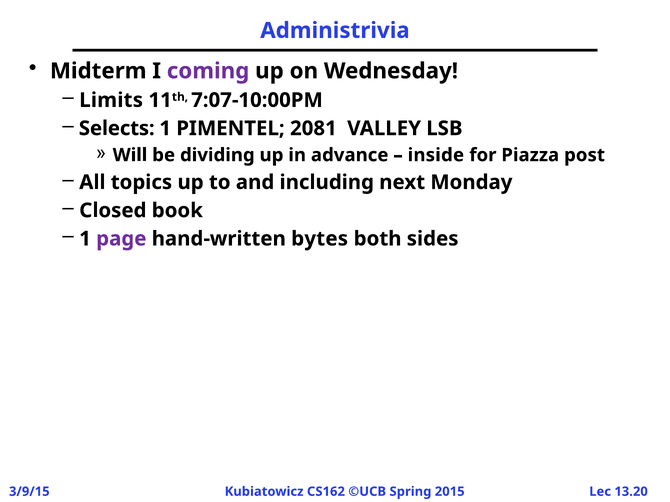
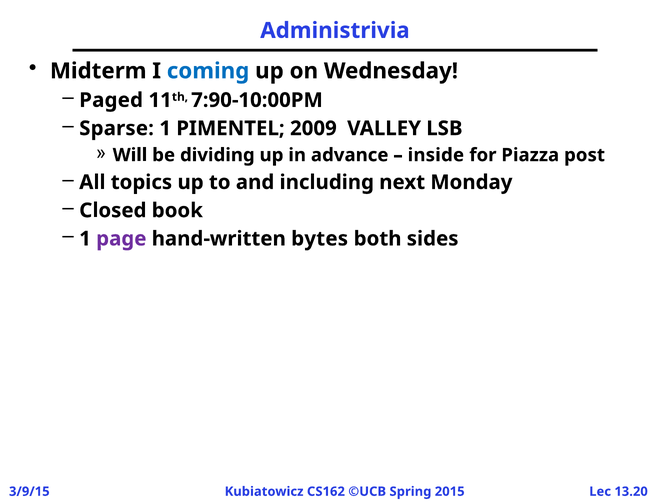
coming colour: purple -> blue
Limits: Limits -> Paged
7:07-10:00PM: 7:07-10:00PM -> 7:90-10:00PM
Selects: Selects -> Sparse
2081: 2081 -> 2009
